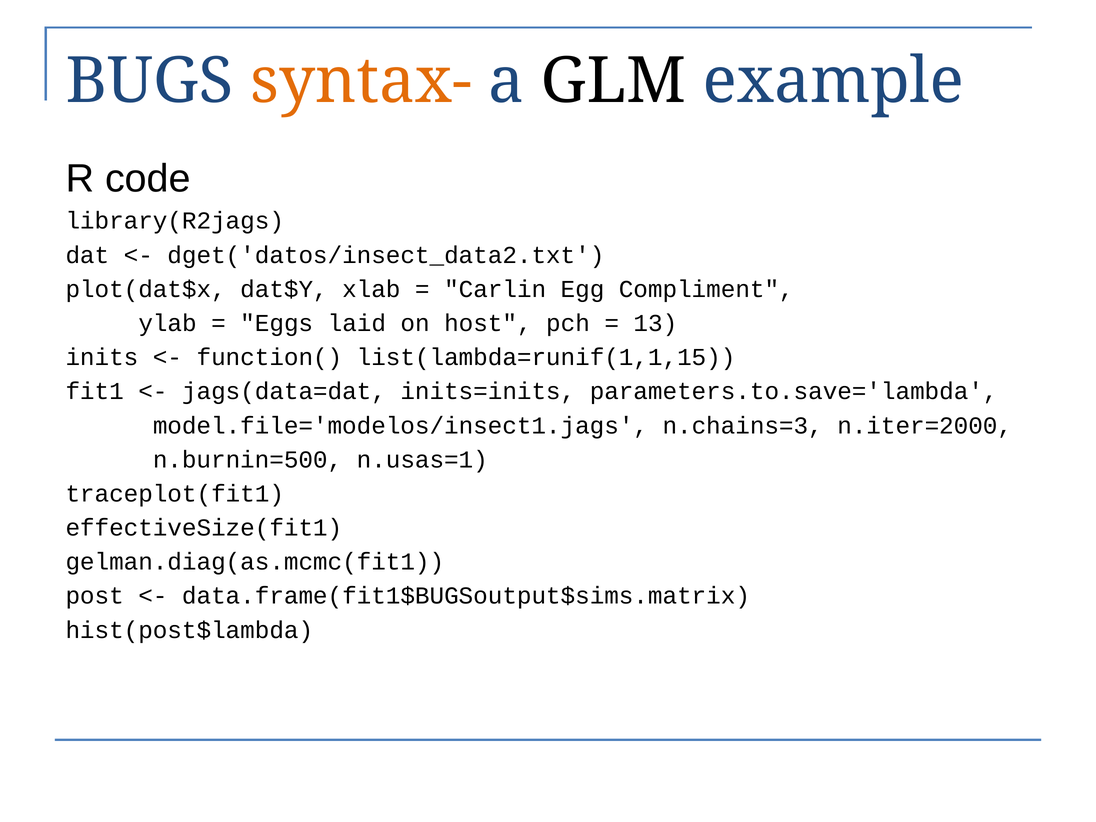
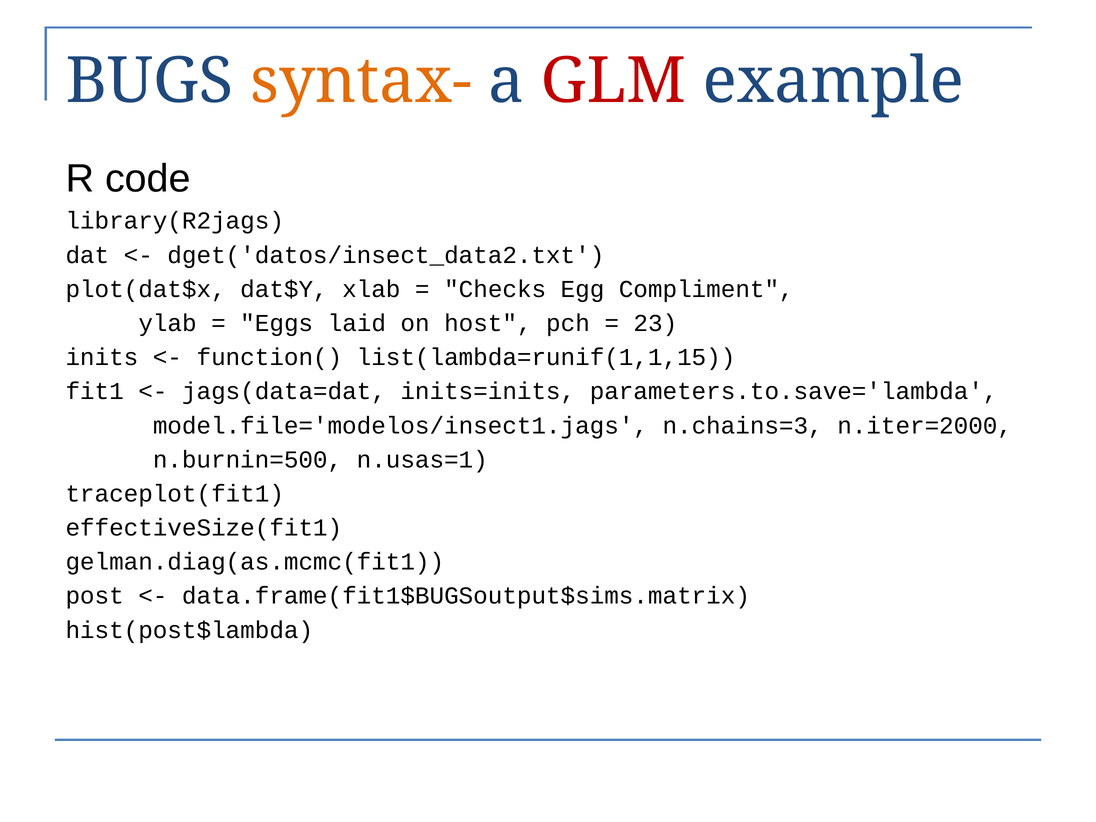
GLM colour: black -> red
Carlin: Carlin -> Checks
13: 13 -> 23
